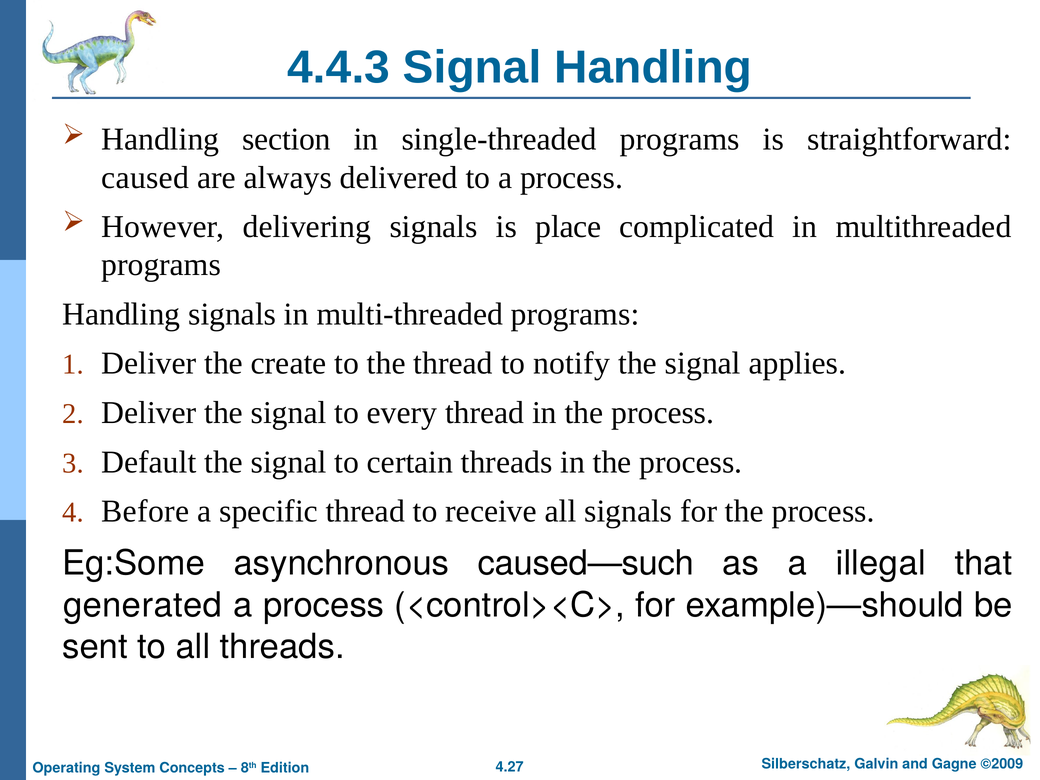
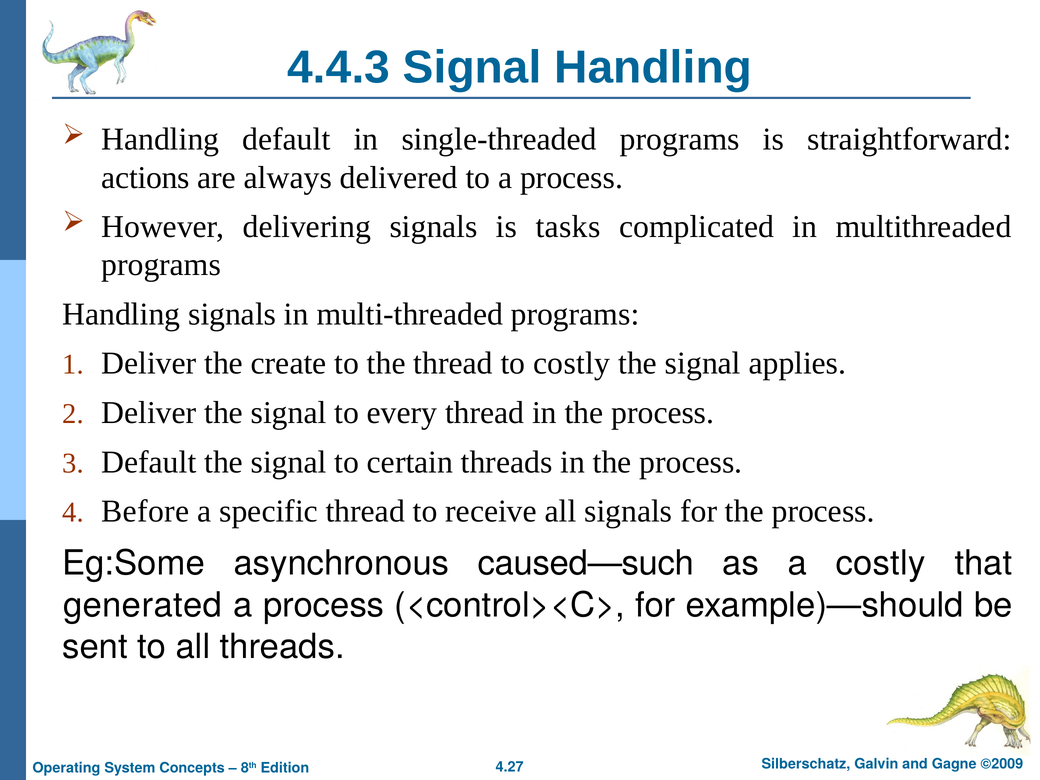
Handling section: section -> default
caused: caused -> actions
place: place -> tasks
to notify: notify -> costly
a illegal: illegal -> costly
